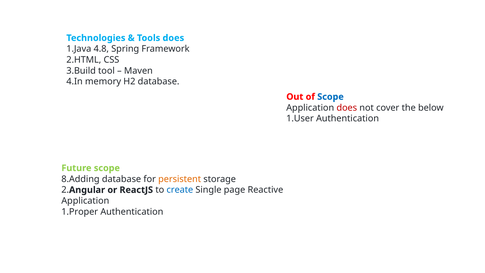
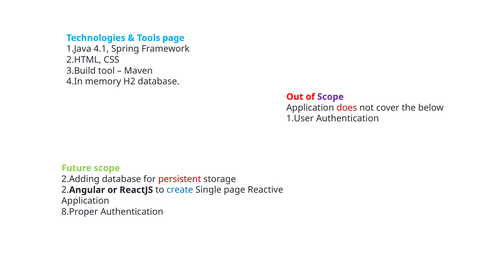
Tools does: does -> page
4.8: 4.8 -> 4.1
Scope at (330, 97) colour: blue -> purple
8.Adding: 8.Adding -> 2.Adding
persistent colour: orange -> red
1.Proper: 1.Proper -> 8.Proper
